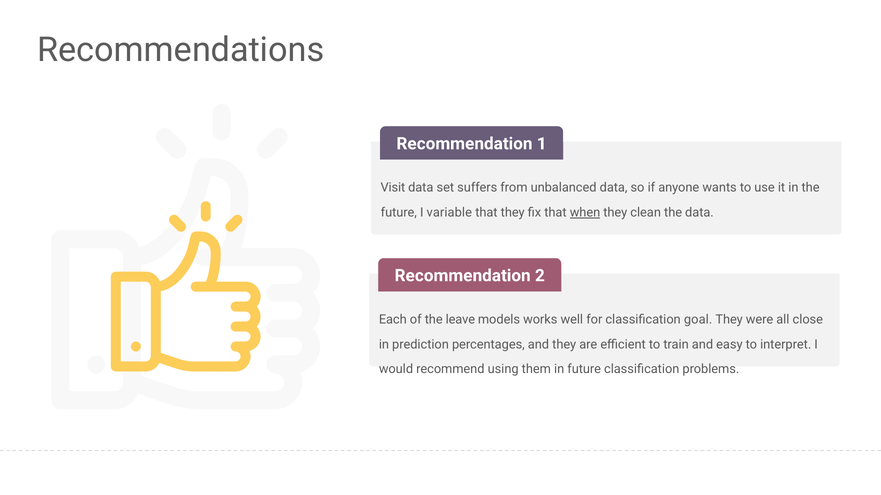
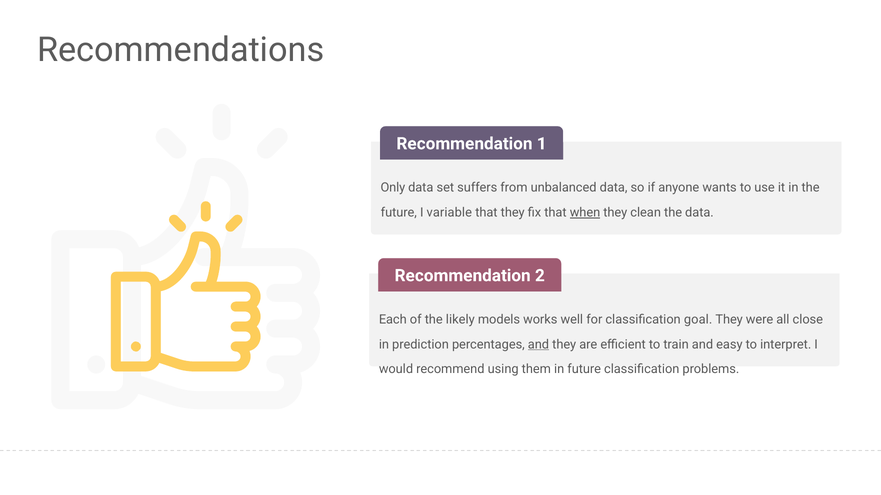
Visit: Visit -> Only
leave: leave -> likely
and at (538, 345) underline: none -> present
